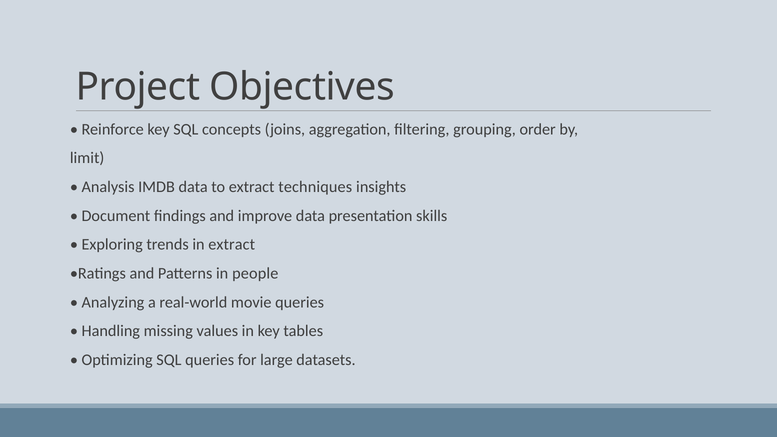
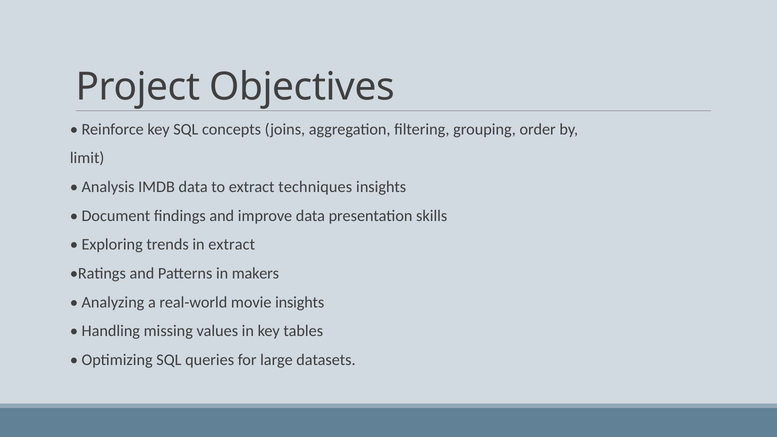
people: people -> makers
movie queries: queries -> insights
